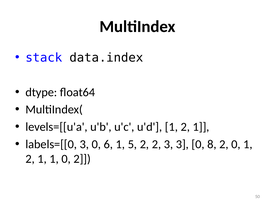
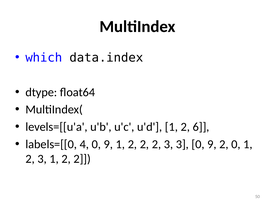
stack: stack -> which
u'd 1 2 1: 1 -> 6
labels=[[0 3: 3 -> 4
6 at (108, 144): 6 -> 9
5 at (132, 144): 5 -> 2
3 0 8: 8 -> 9
1 at (42, 159): 1 -> 3
0 at (66, 159): 0 -> 2
